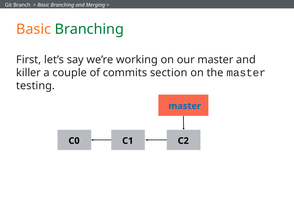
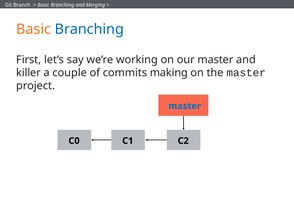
Branching at (89, 29) colour: green -> blue
section: section -> making
testing: testing -> project
